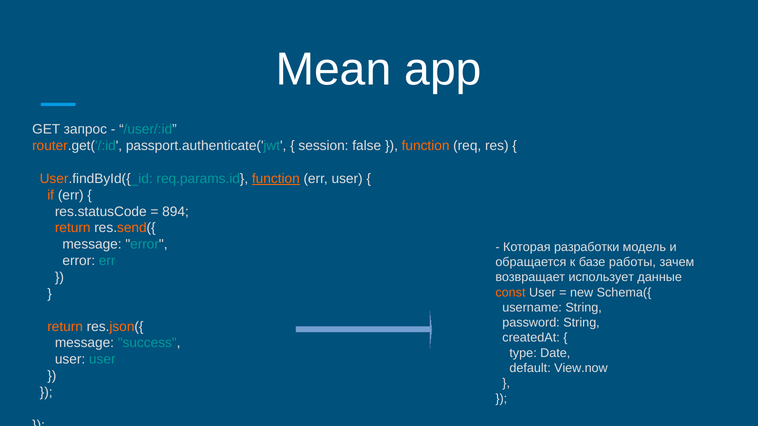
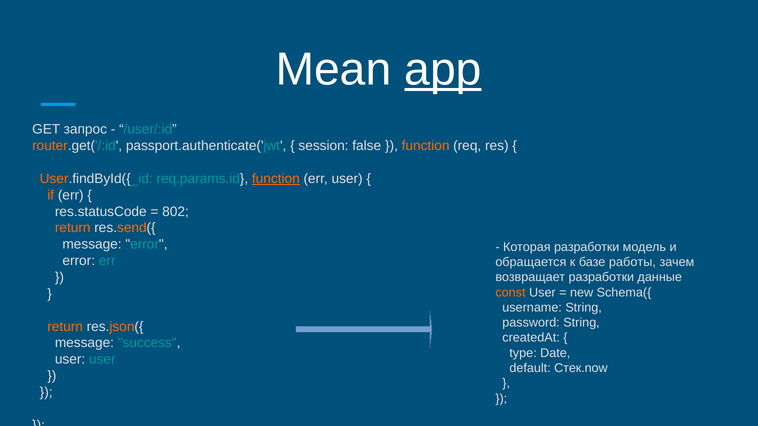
app underline: none -> present
894: 894 -> 802
возвращает использует: использует -> разработки
View.now: View.now -> Стек.now
